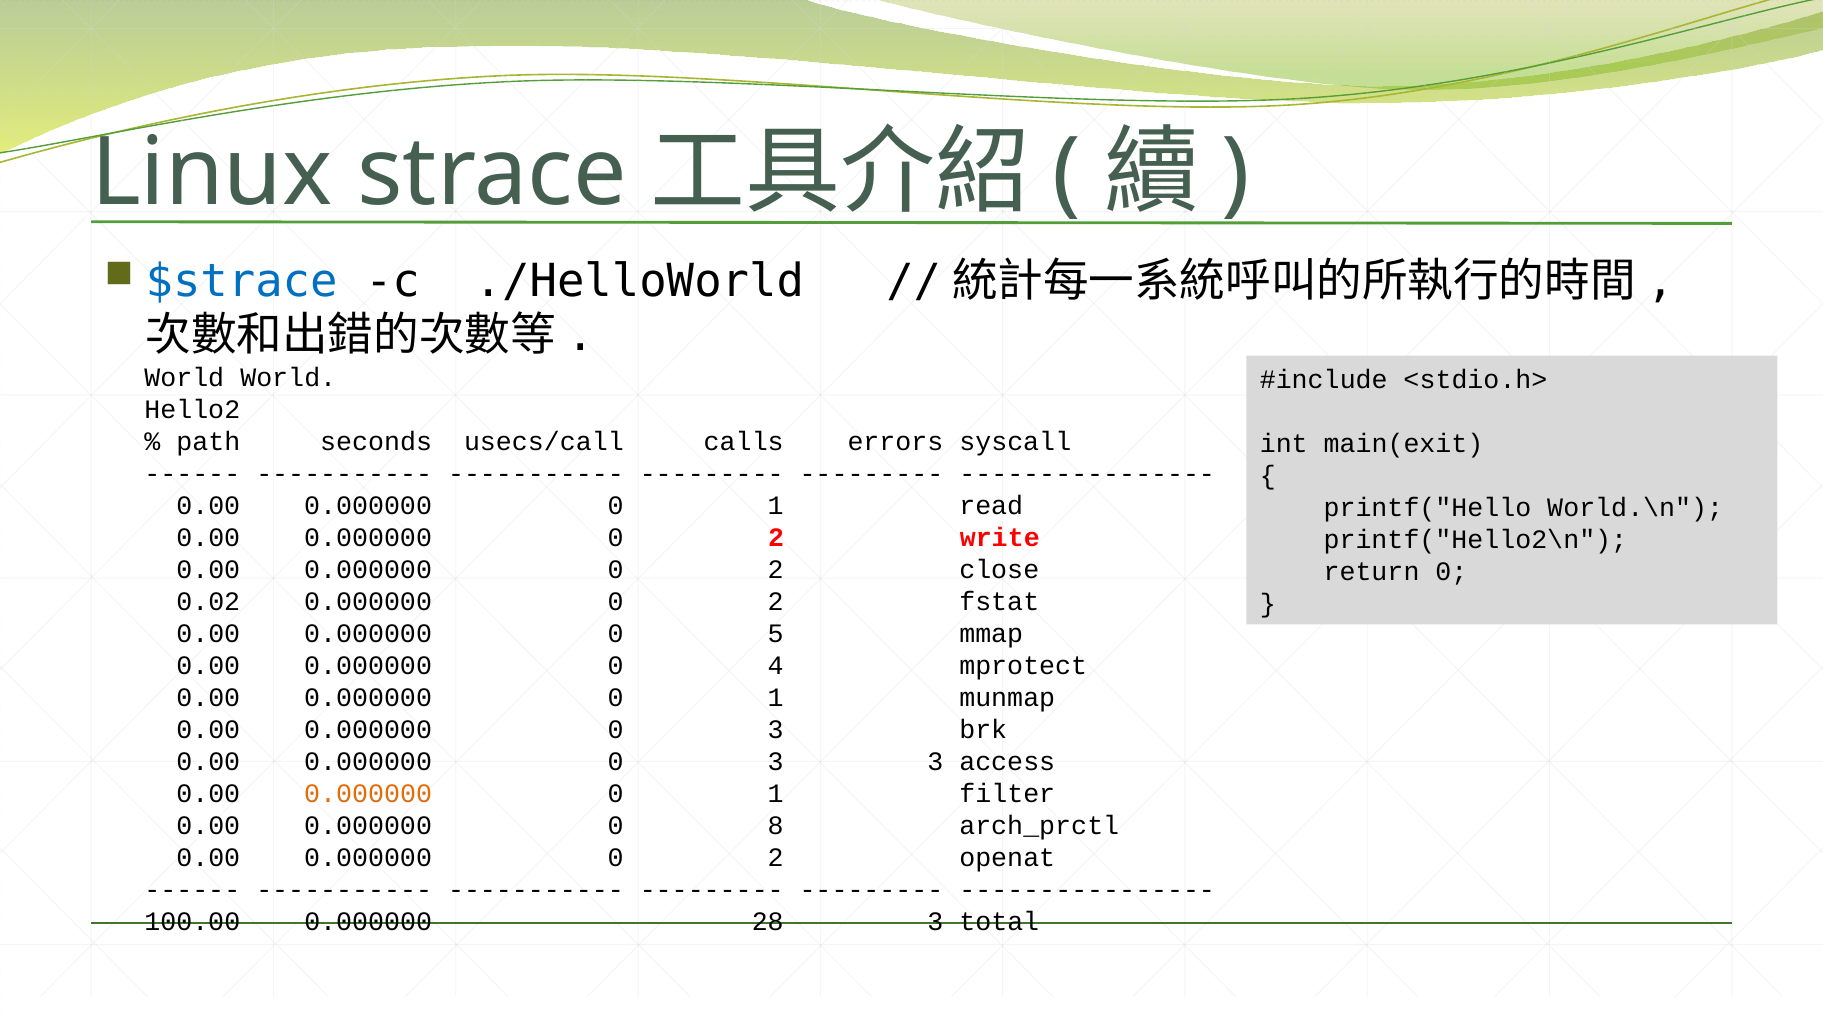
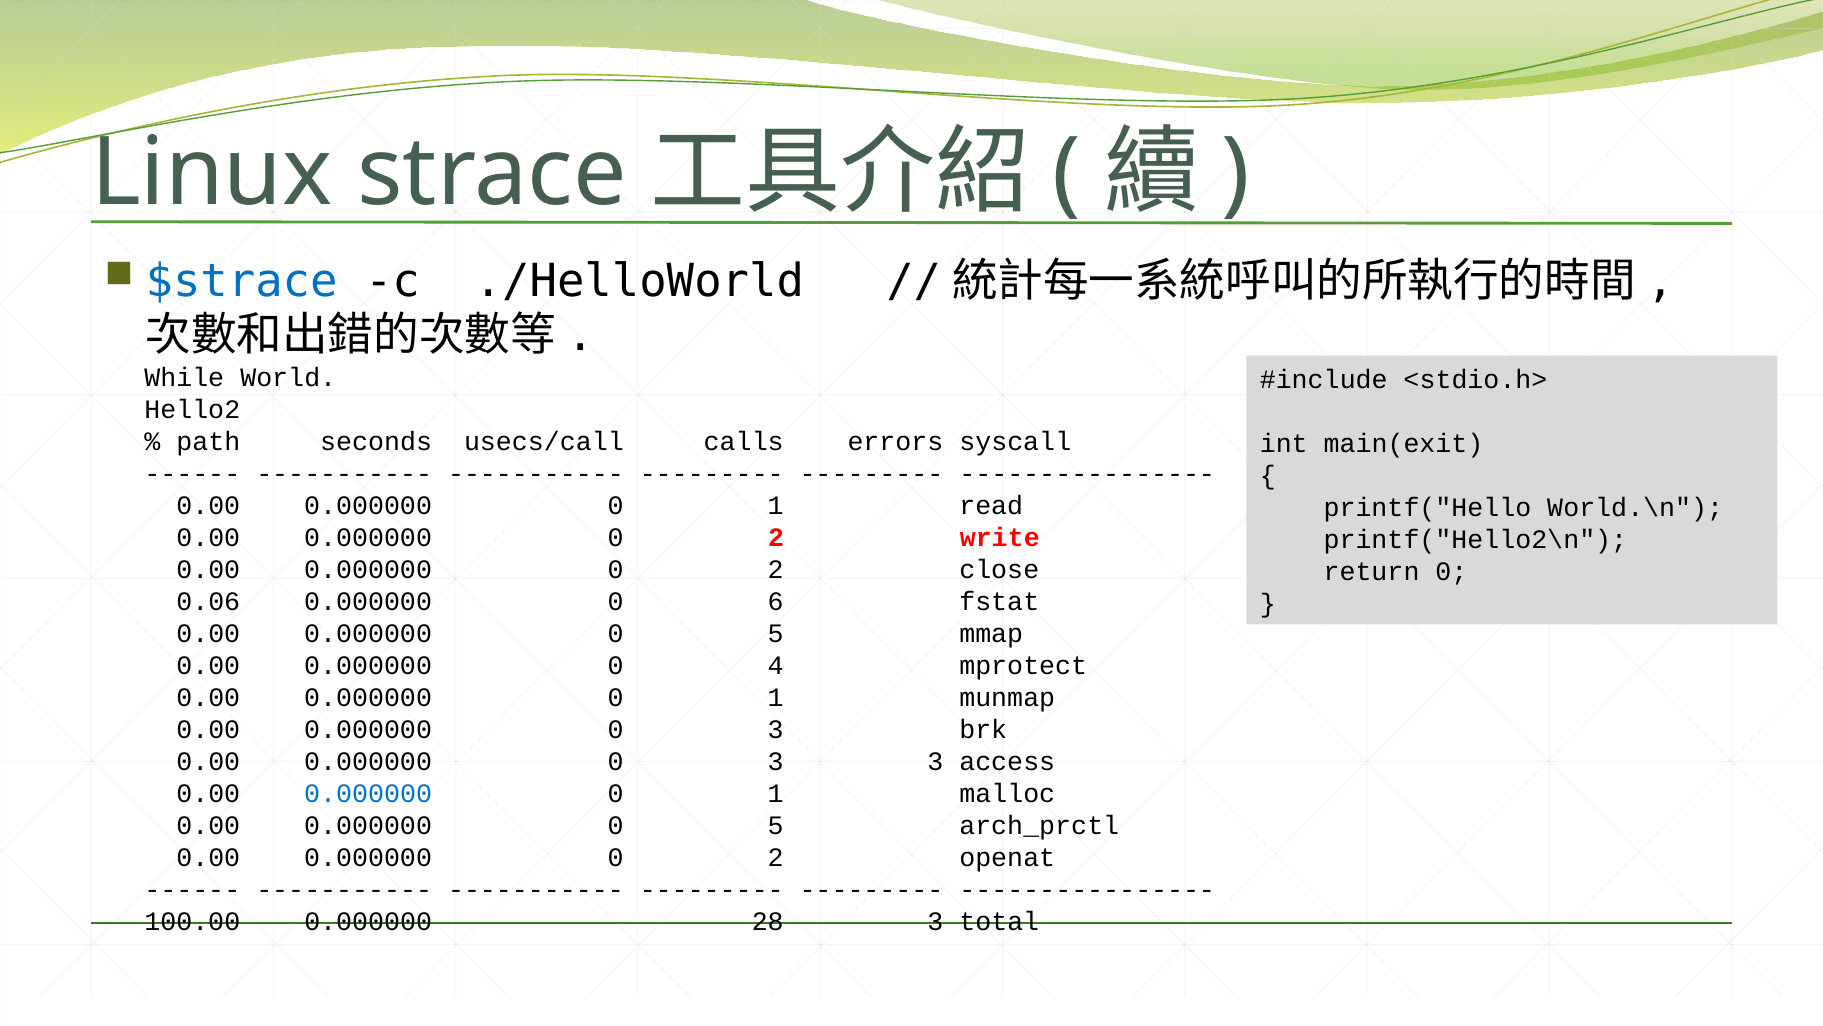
World at (184, 378): World -> While
0.02: 0.02 -> 0.06
2 at (775, 602): 2 -> 6
0.000000 at (368, 793) colour: orange -> blue
filter: filter -> malloc
8 at (775, 825): 8 -> 5
